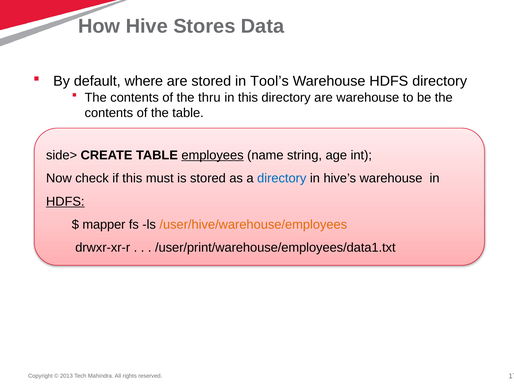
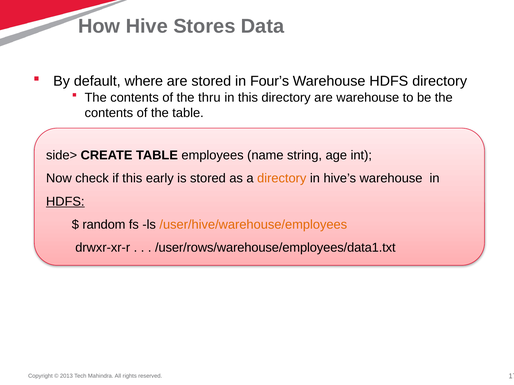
Tool’s: Tool’s -> Four’s
employees underline: present -> none
must: must -> early
directory at (282, 179) colour: blue -> orange
mapper: mapper -> random
/user/print/warehouse/employees/data1.txt: /user/print/warehouse/employees/data1.txt -> /user/rows/warehouse/employees/data1.txt
